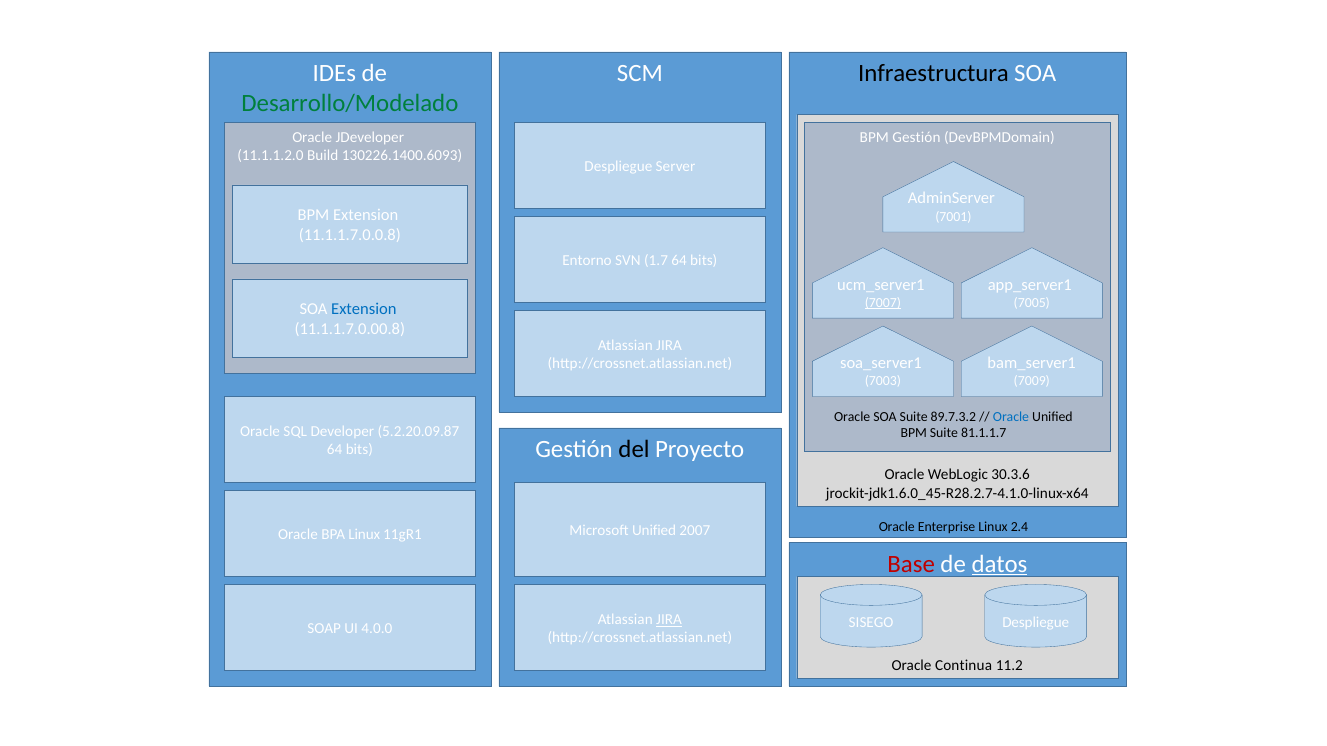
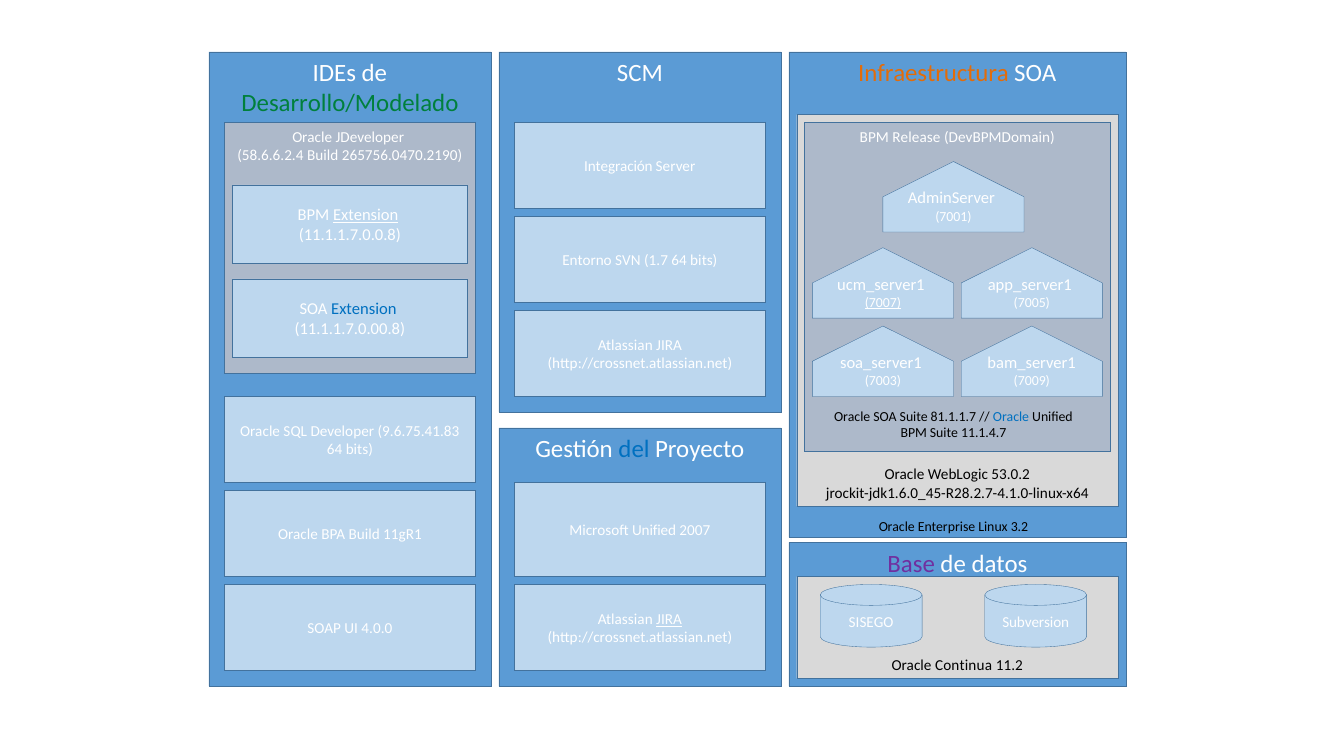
Infraestructura colour: black -> orange
BPM Gestión: Gestión -> Release
11.1.1.2.0: 11.1.1.2.0 -> 58.6.6.2.4
130226.1400.6093: 130226.1400.6093 -> 265756.0470.2190
Despliegue at (618, 167): Despliegue -> Integración
Extension at (366, 215) underline: none -> present
89.7.3.2: 89.7.3.2 -> 81.1.1.7
5.2.20.09.87: 5.2.20.09.87 -> 9.6.75.41.83
81.1.1.7: 81.1.1.7 -> 11.1.4.7
del colour: black -> blue
30.3.6: 30.3.6 -> 53.0.2
2.4: 2.4 -> 3.2
BPA Linux: Linux -> Build
Base colour: red -> purple
datos underline: present -> none
SISEGO Despliegue: Despliegue -> Subversion
